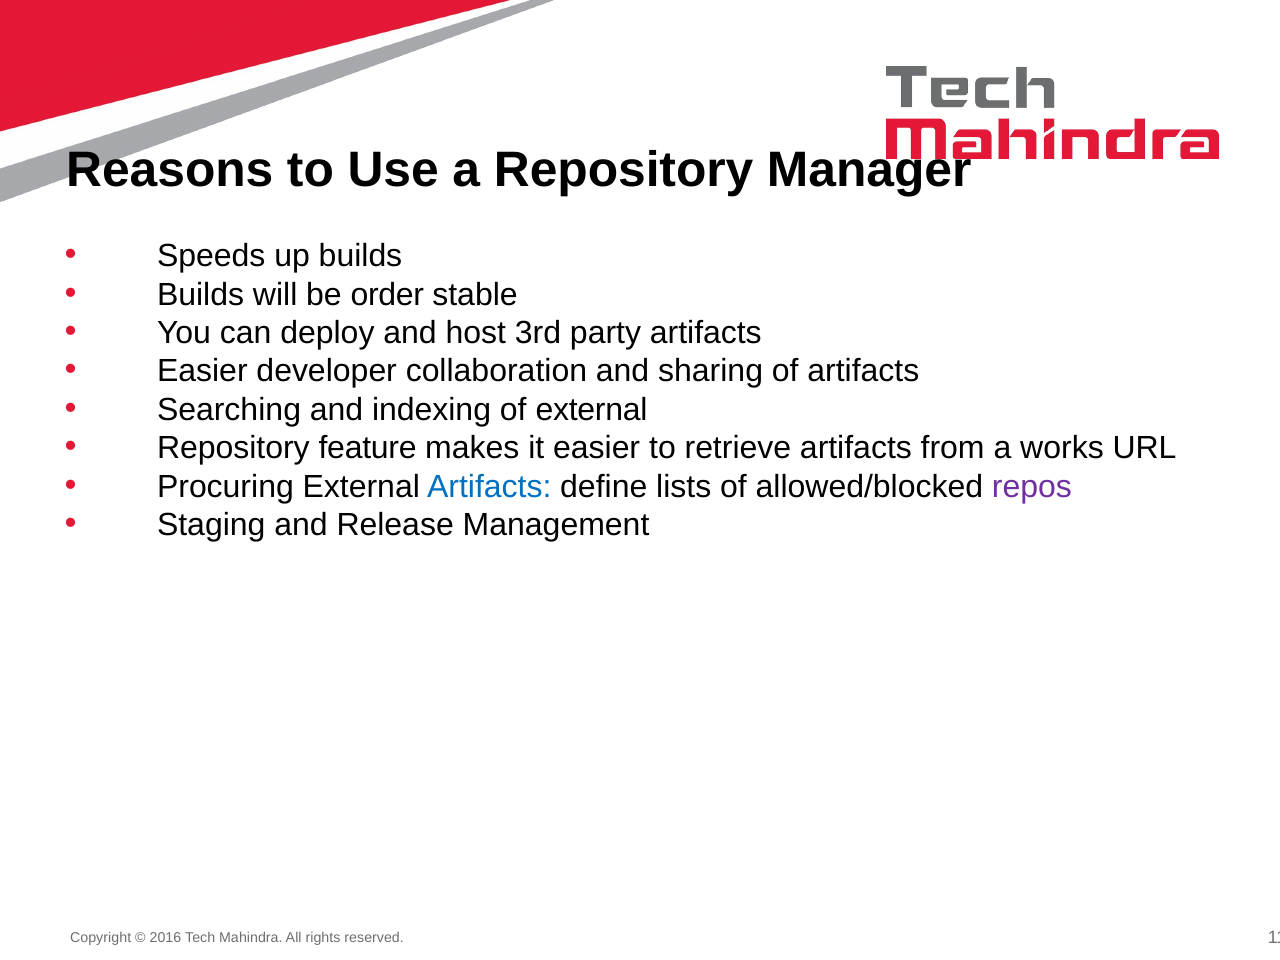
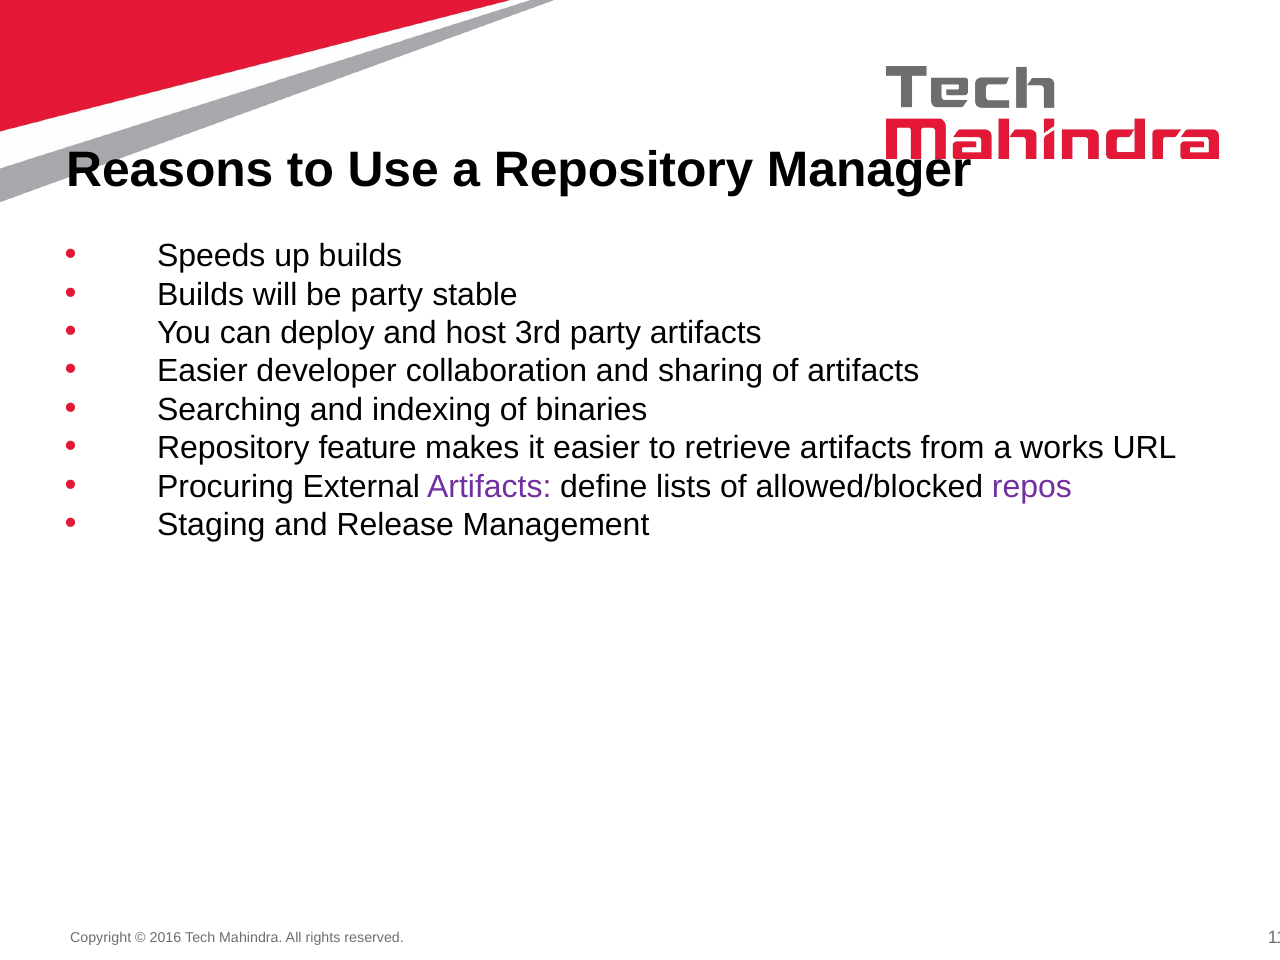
be order: order -> party
of external: external -> binaries
Artifacts at (489, 486) colour: blue -> purple
